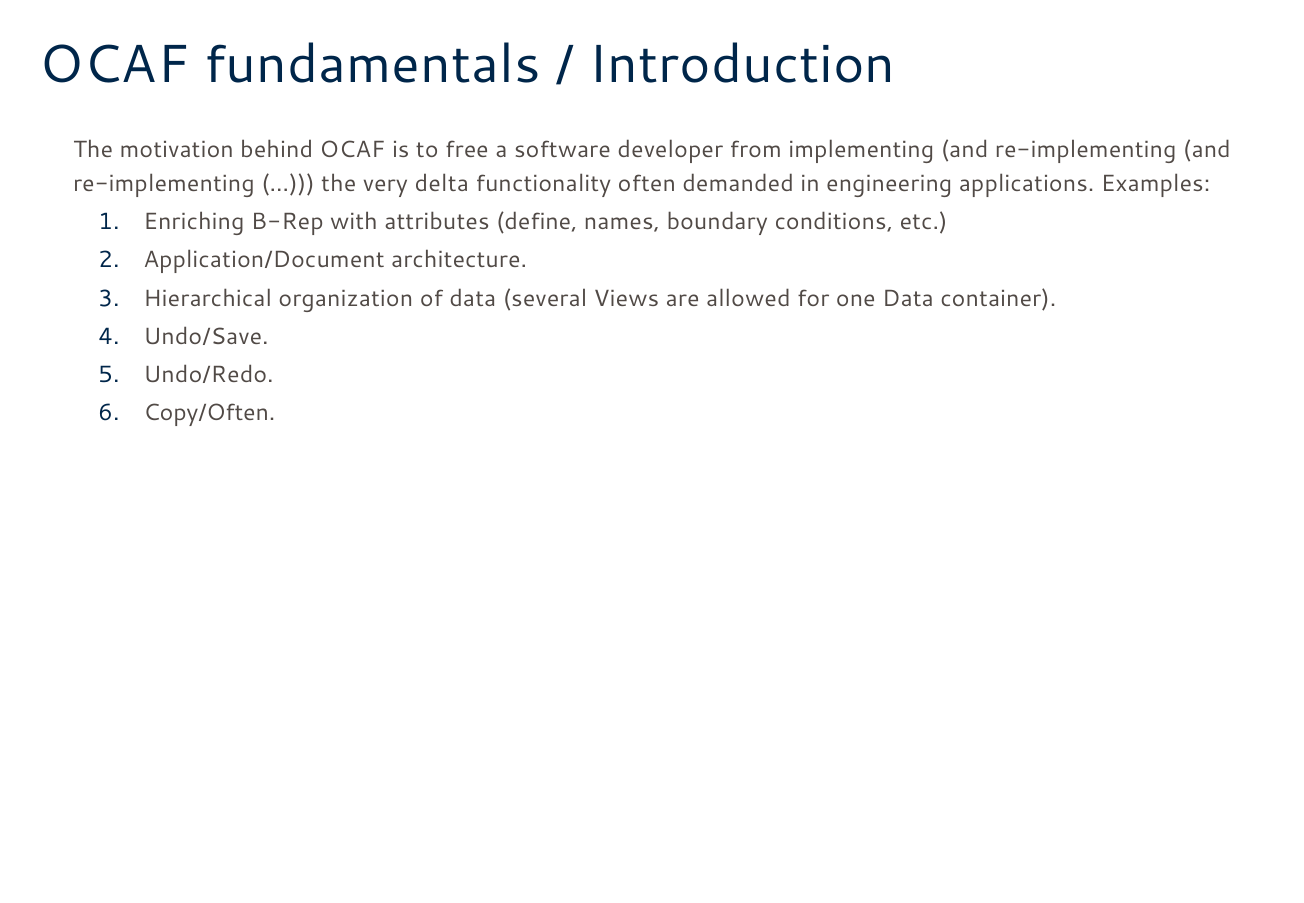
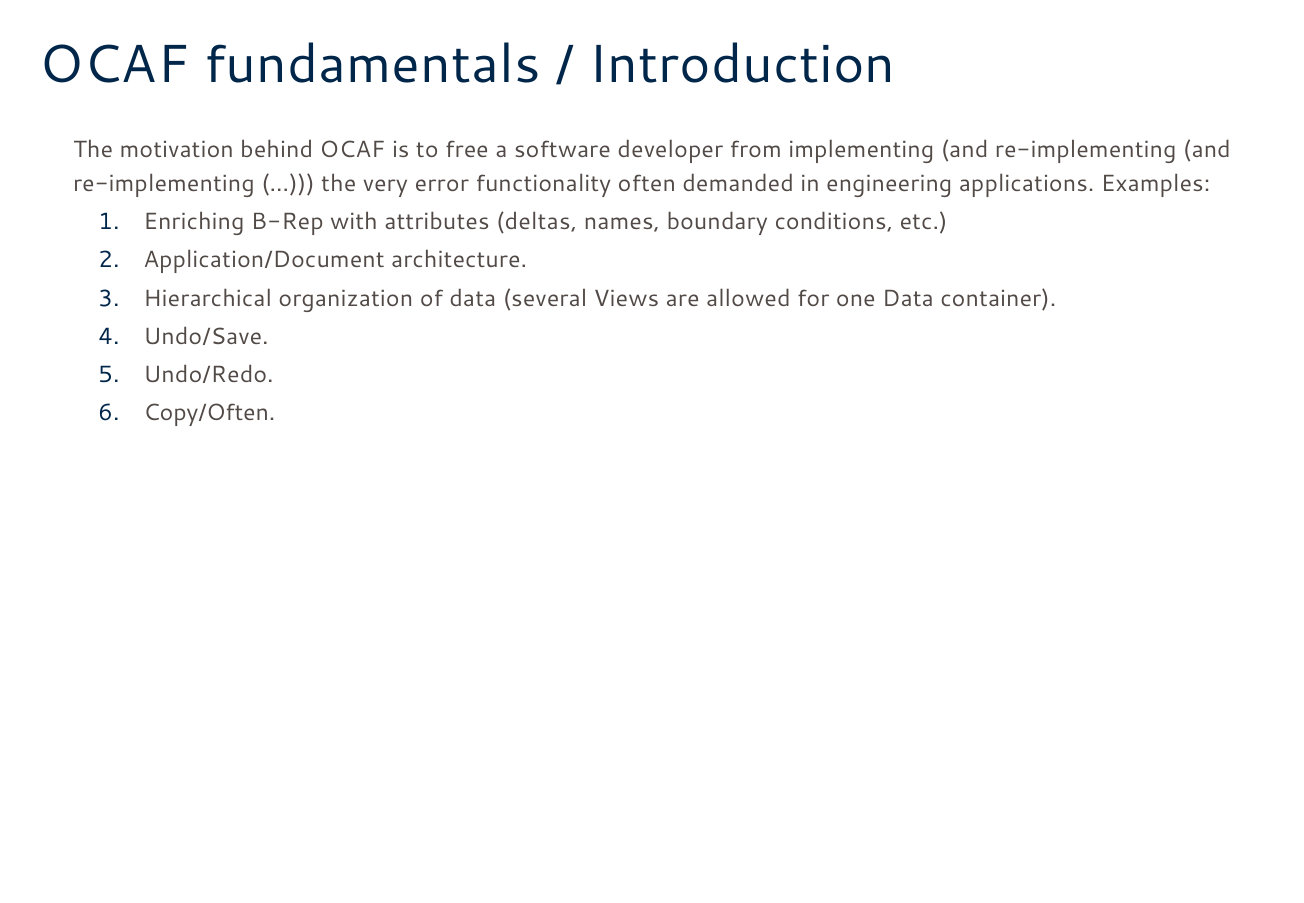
delta: delta -> error
define: define -> deltas
